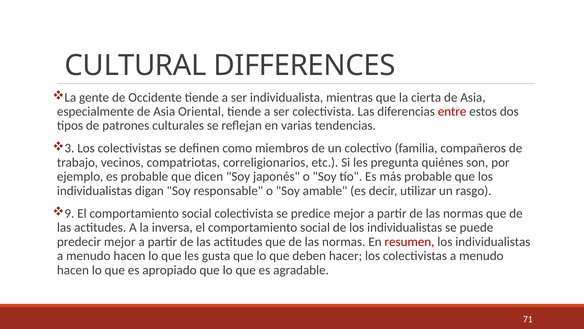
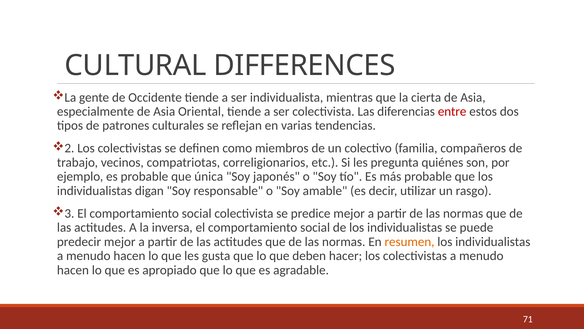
3: 3 -> 2
dicen: dicen -> única
9: 9 -> 3
resumen colour: red -> orange
